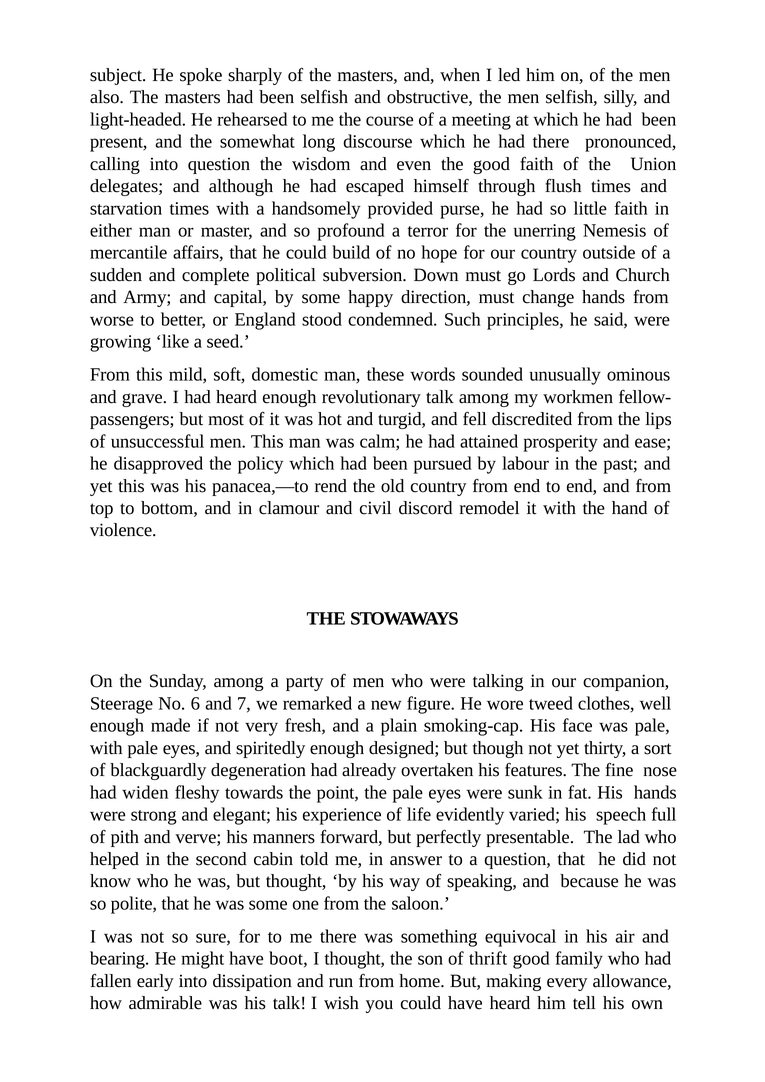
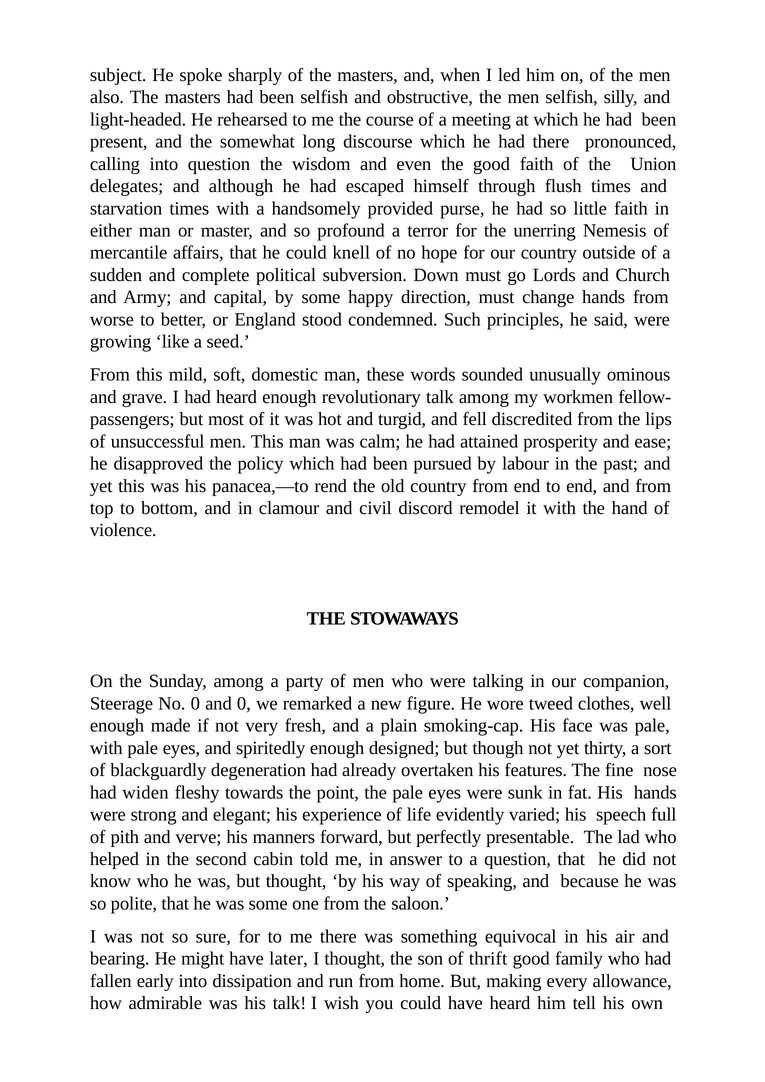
build: build -> knell
No 6: 6 -> 0
and 7: 7 -> 0
boot: boot -> later
